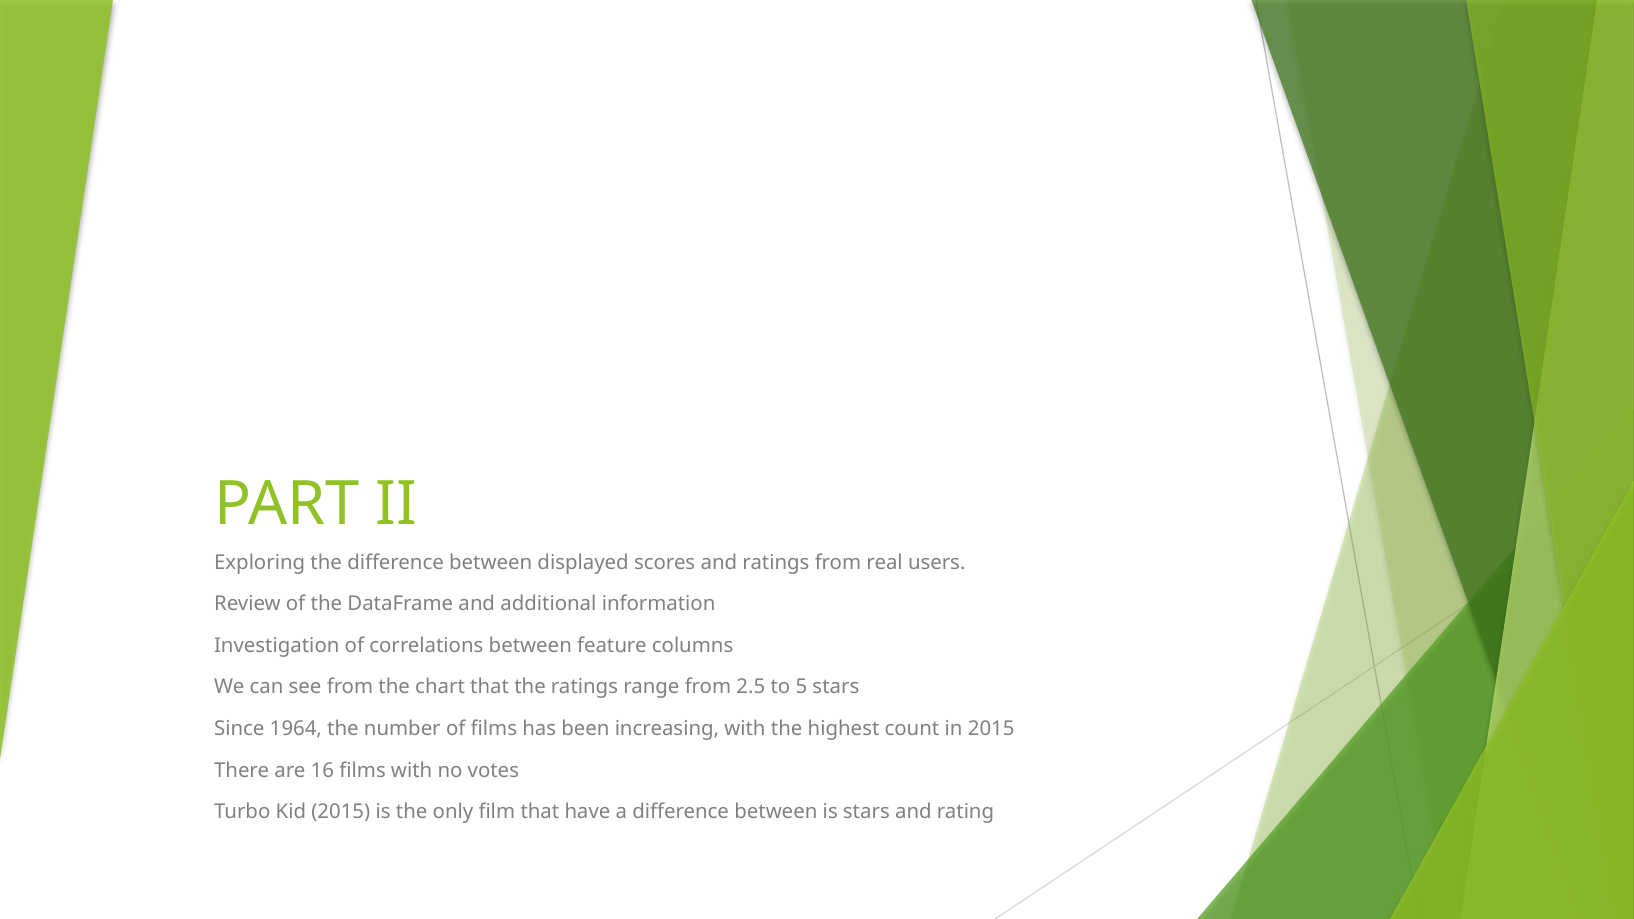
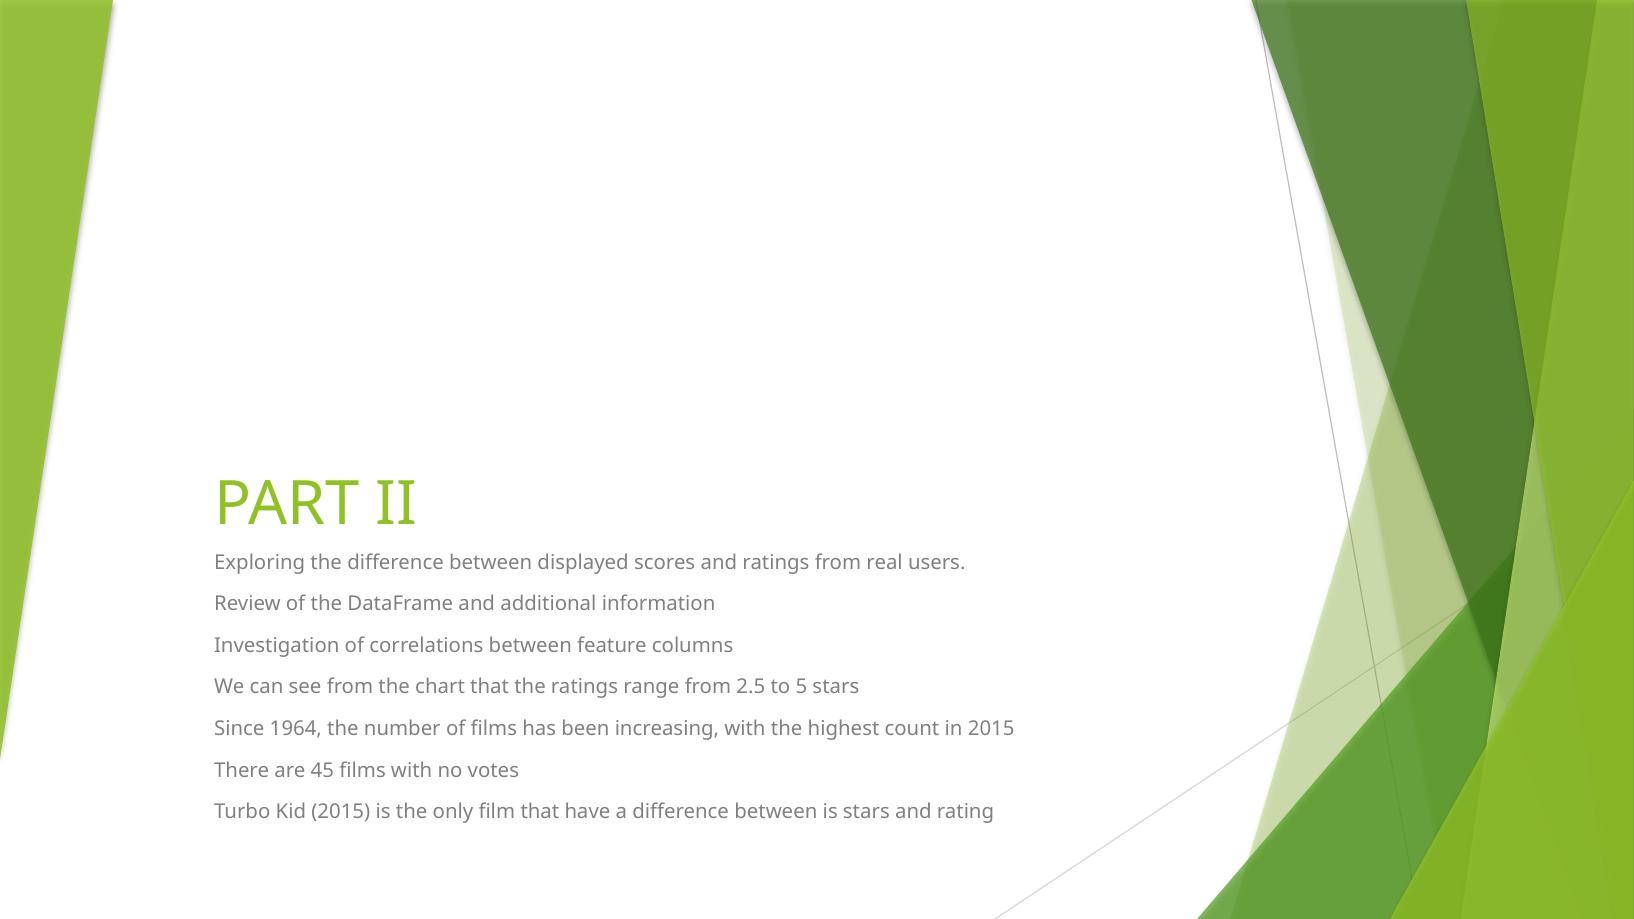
16: 16 -> 45
